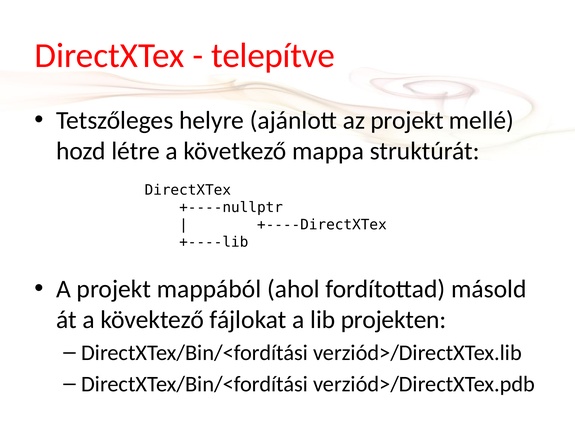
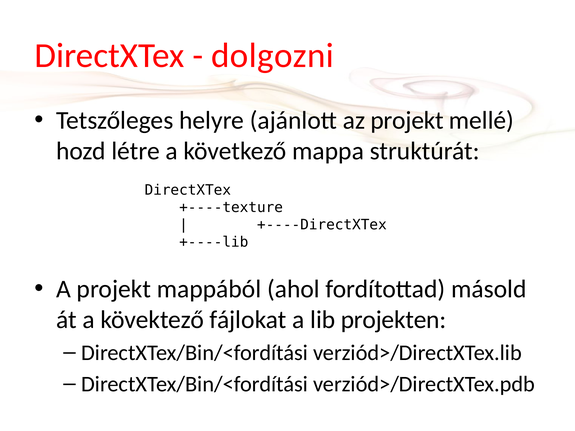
telepítve: telepítve -> dolgozni
+----nullptr: +----nullptr -> +----texture
